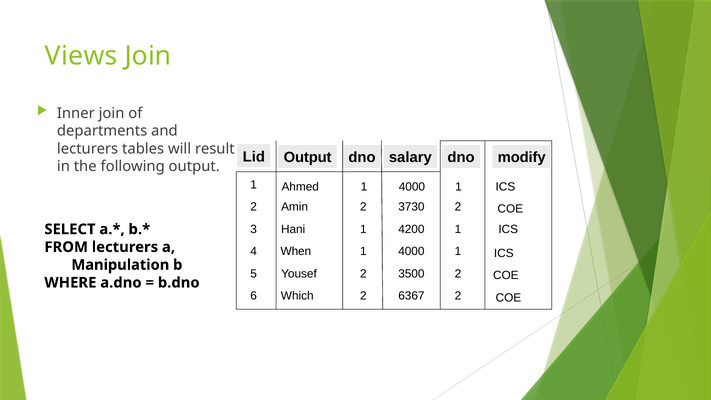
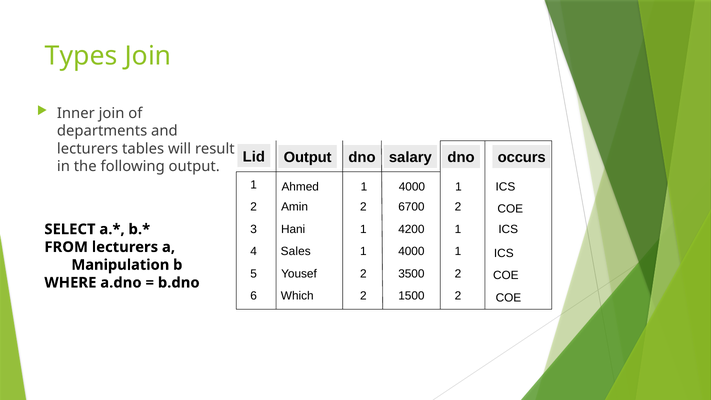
Views: Views -> Types
modify: modify -> occurs
3730: 3730 -> 6700
When: When -> Sales
6367: 6367 -> 1500
